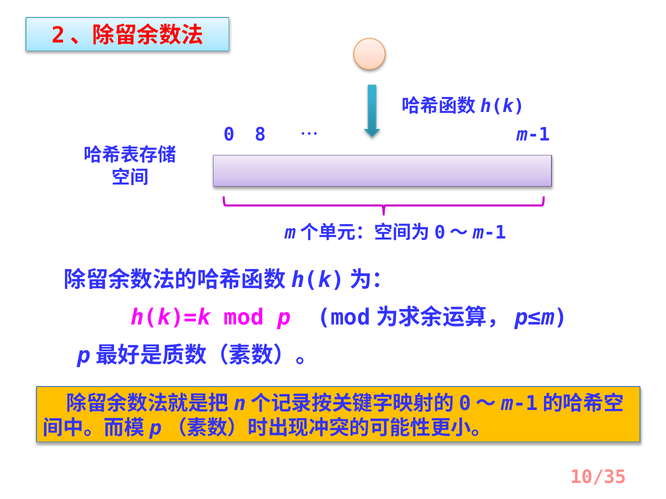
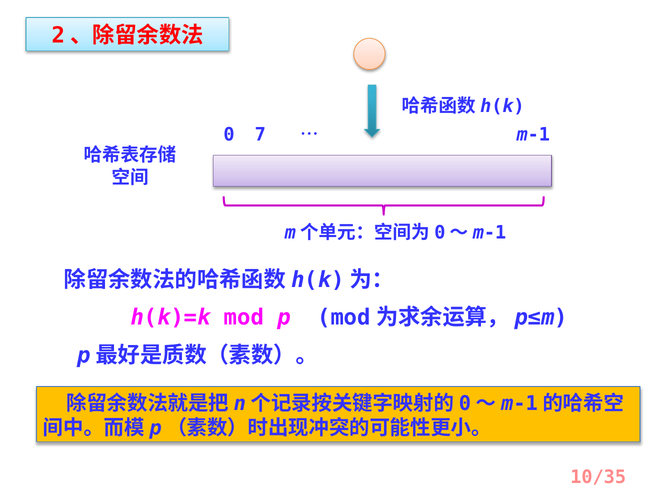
8: 8 -> 7
